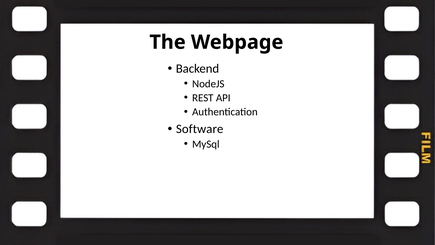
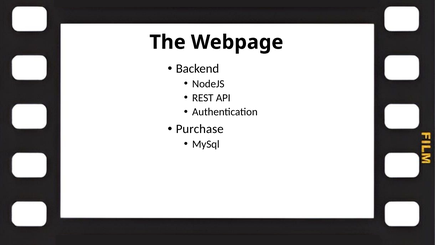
Software: Software -> Purchase
